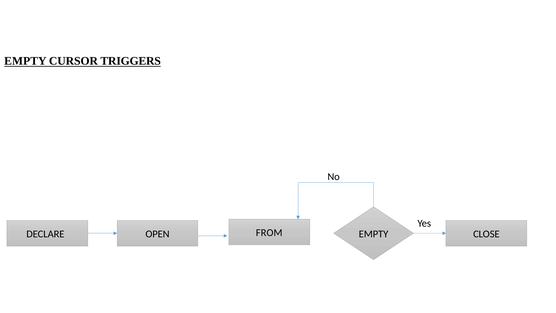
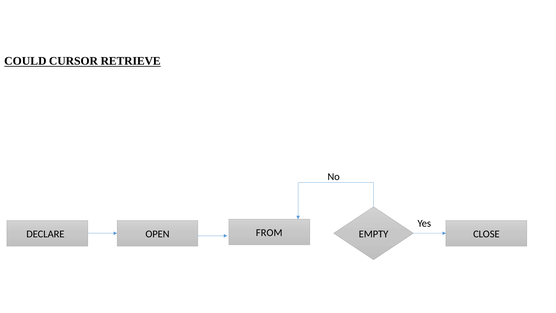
EMPTY at (25, 61): EMPTY -> COULD
TRIGGERS: TRIGGERS -> RETRIEVE
